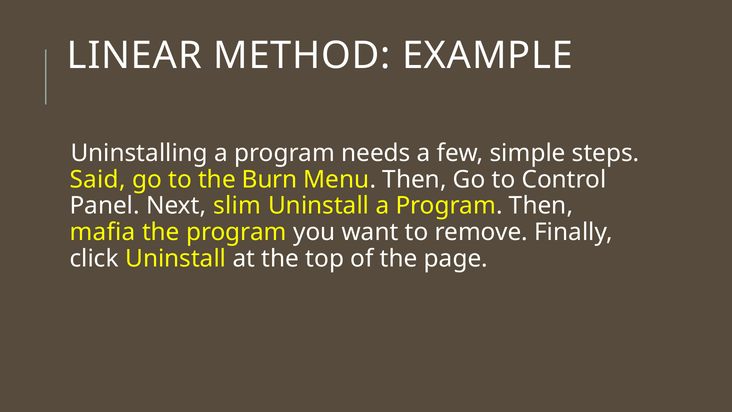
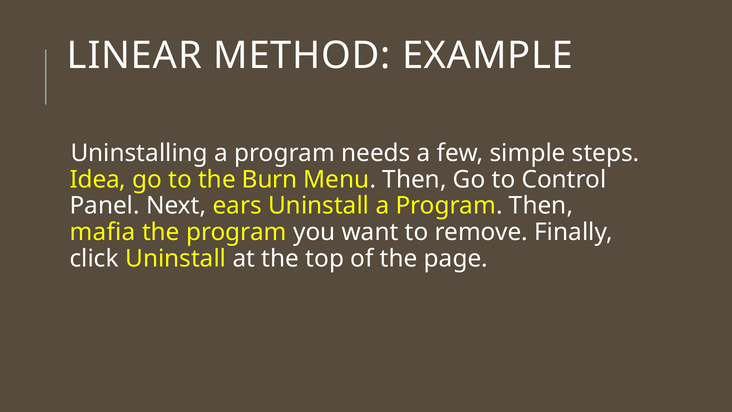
Said: Said -> Idea
slim: slim -> ears
